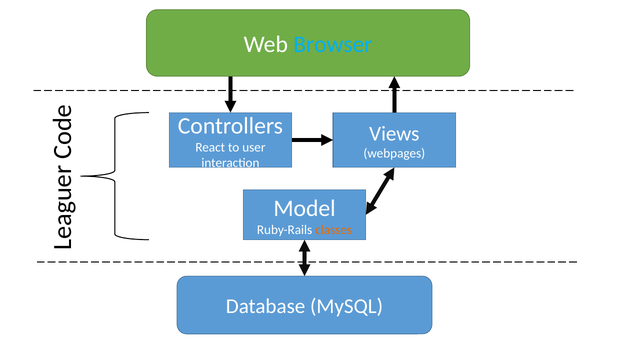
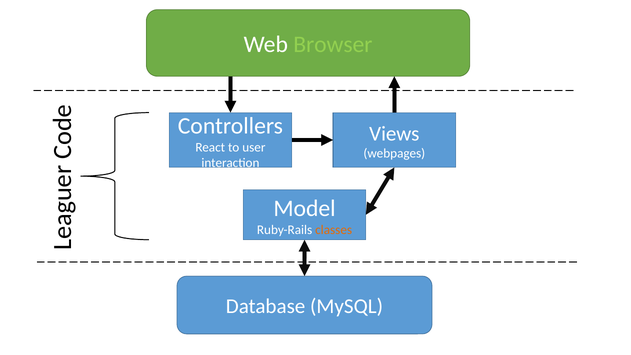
Browser colour: light blue -> light green
